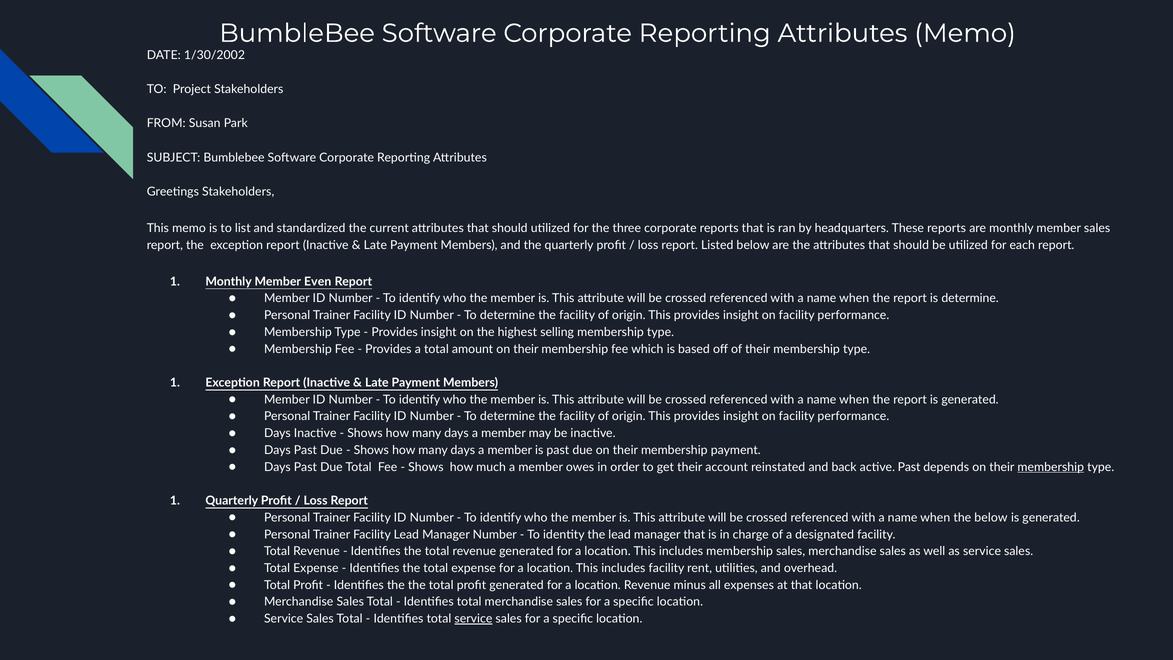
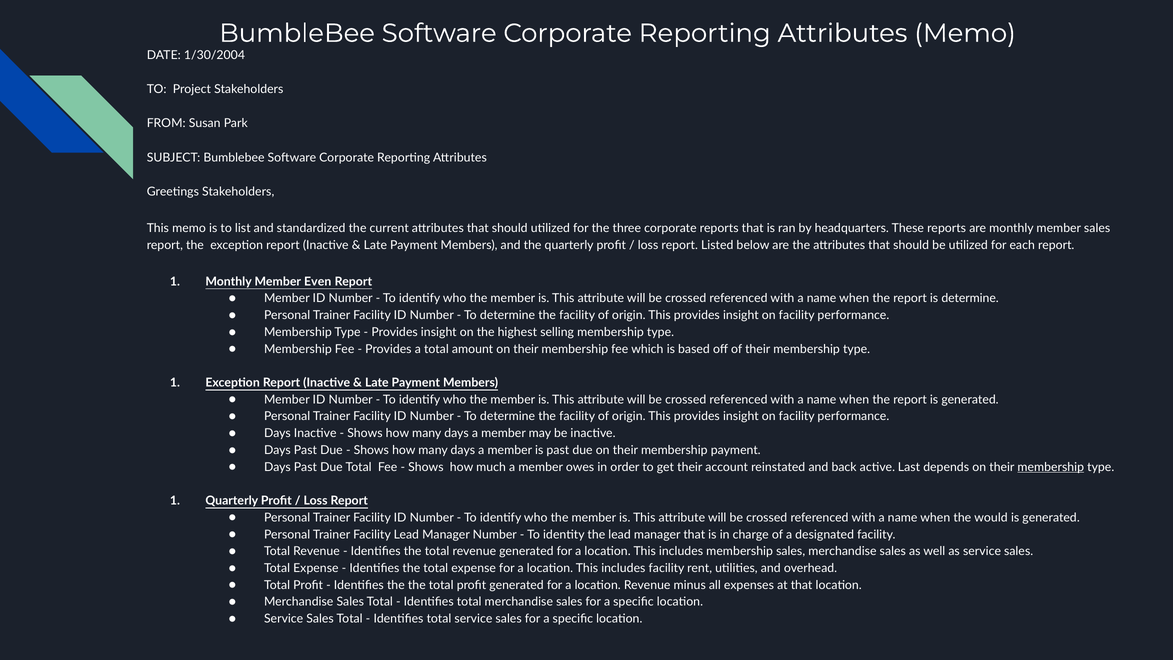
1/30/2002: 1/30/2002 -> 1/30/2004
active Past: Past -> Last
the below: below -> would
service at (473, 619) underline: present -> none
